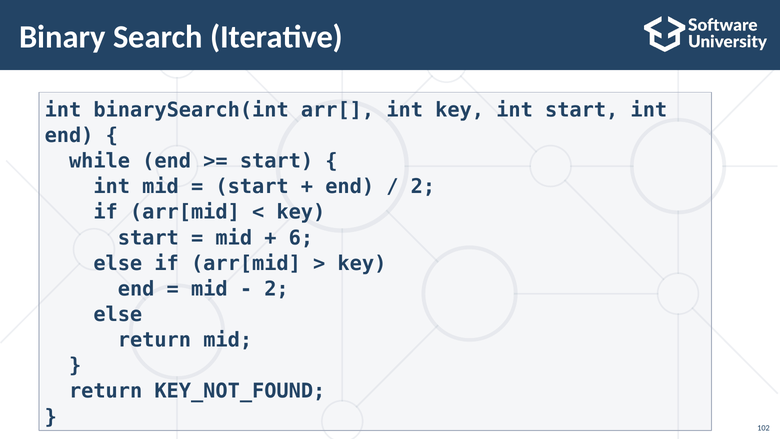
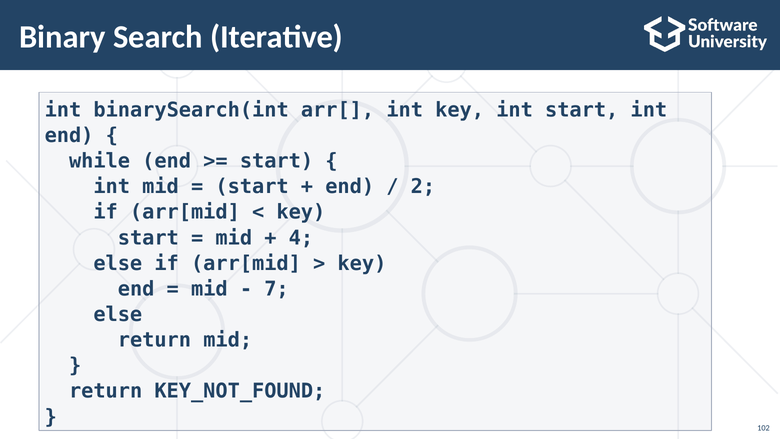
6: 6 -> 4
2 at (276, 289): 2 -> 7
